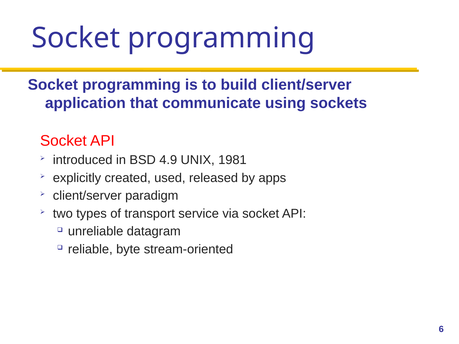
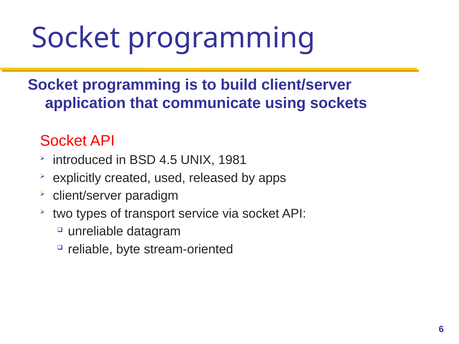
4.9: 4.9 -> 4.5
